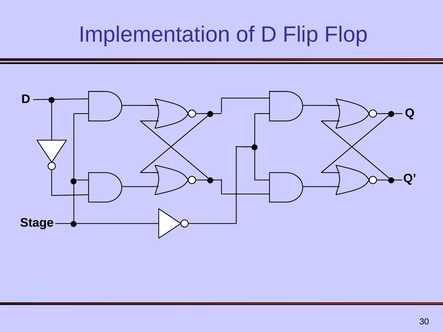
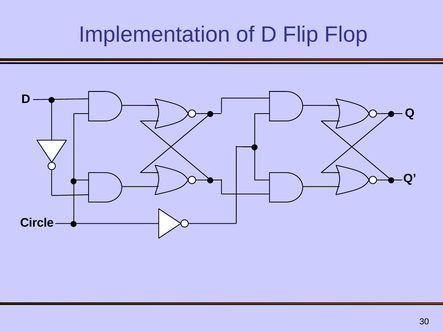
Stage: Stage -> Circle
